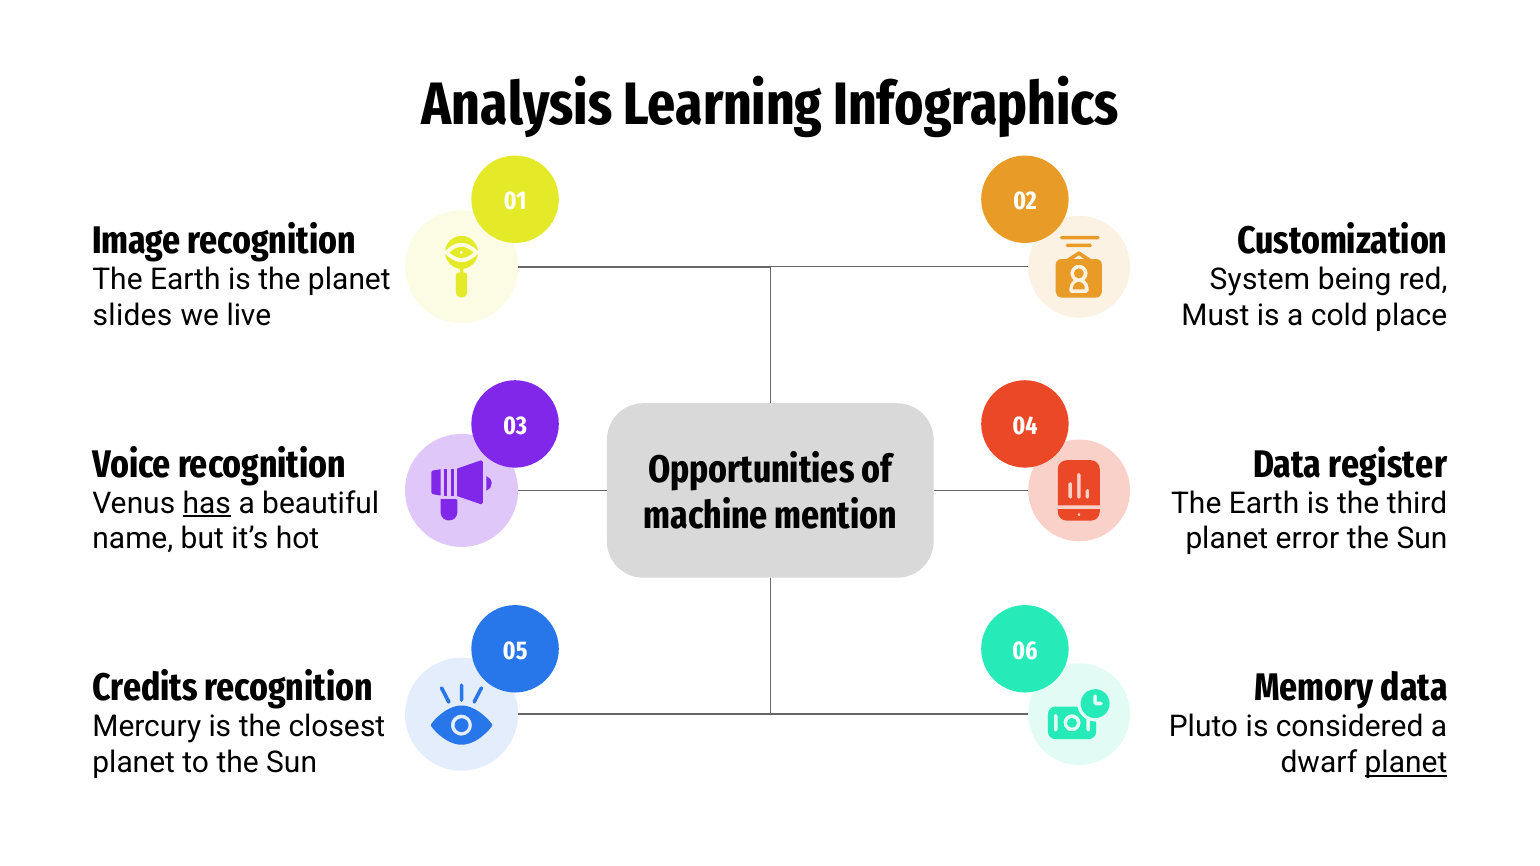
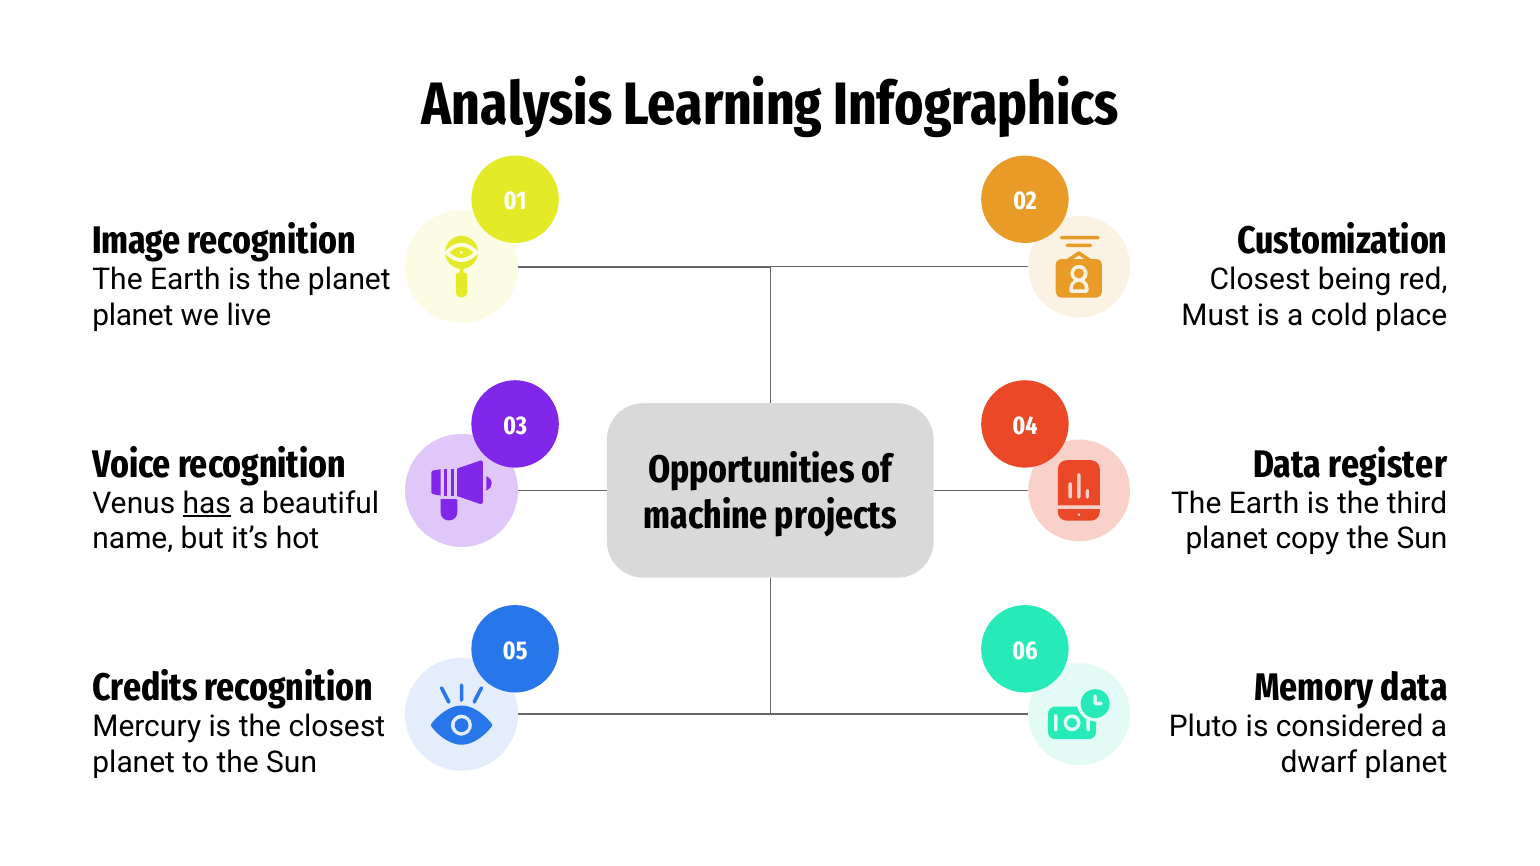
System at (1260, 279): System -> Closest
slides at (133, 315): slides -> planet
mention: mention -> projects
error: error -> copy
planet at (1406, 763) underline: present -> none
